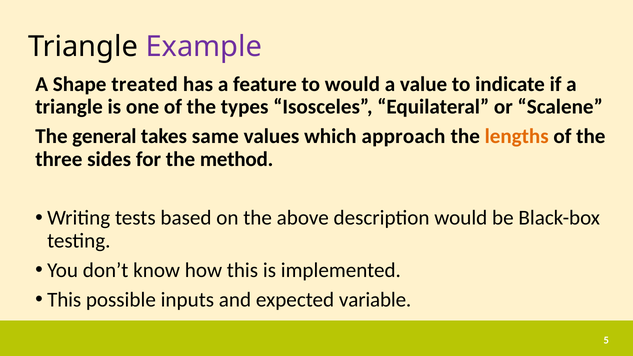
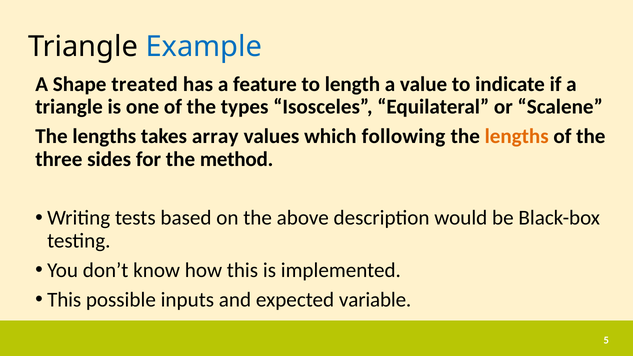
Example colour: purple -> blue
to would: would -> length
general at (104, 136): general -> lengths
same: same -> array
approach: approach -> following
